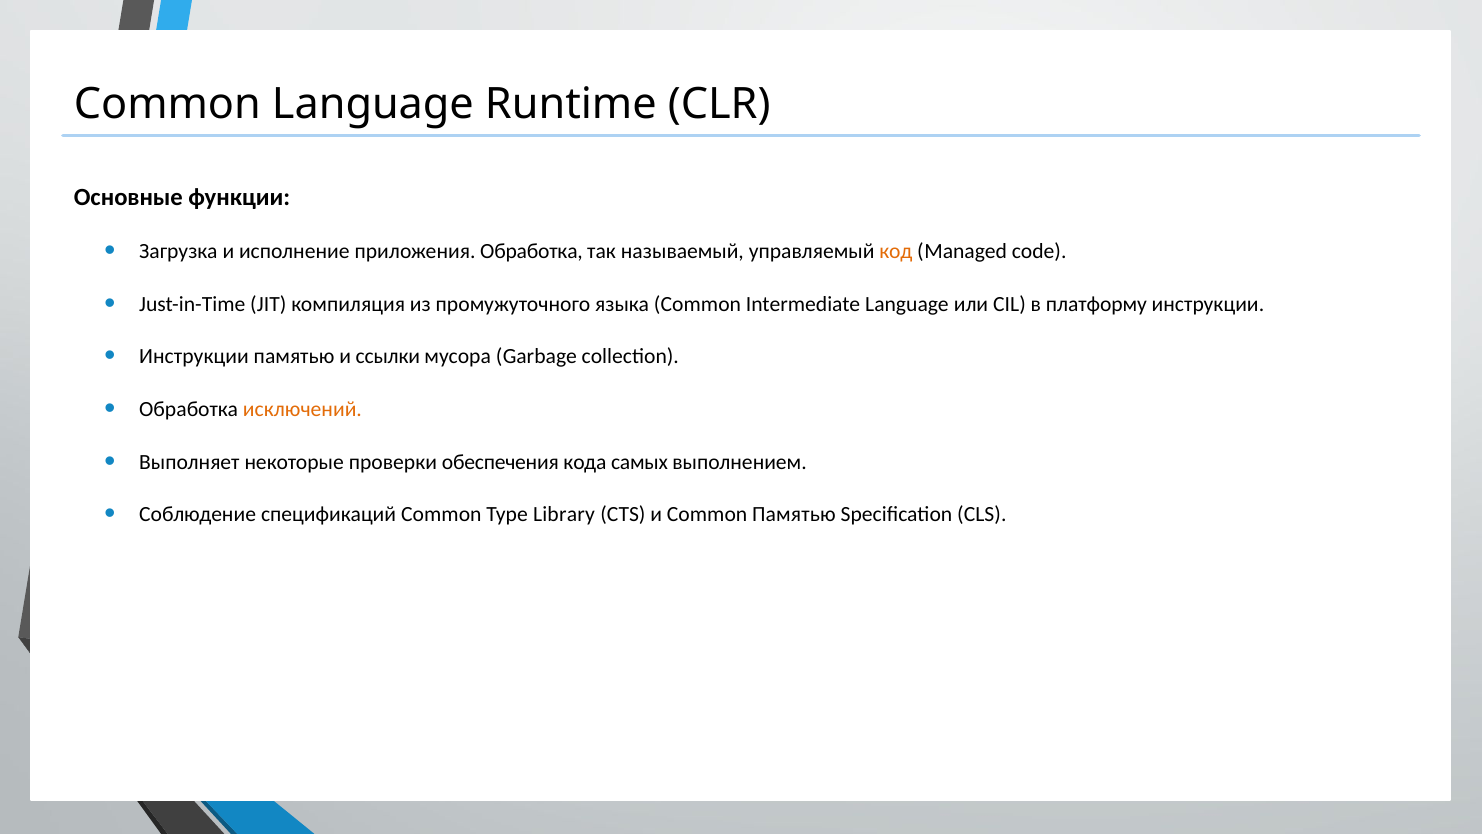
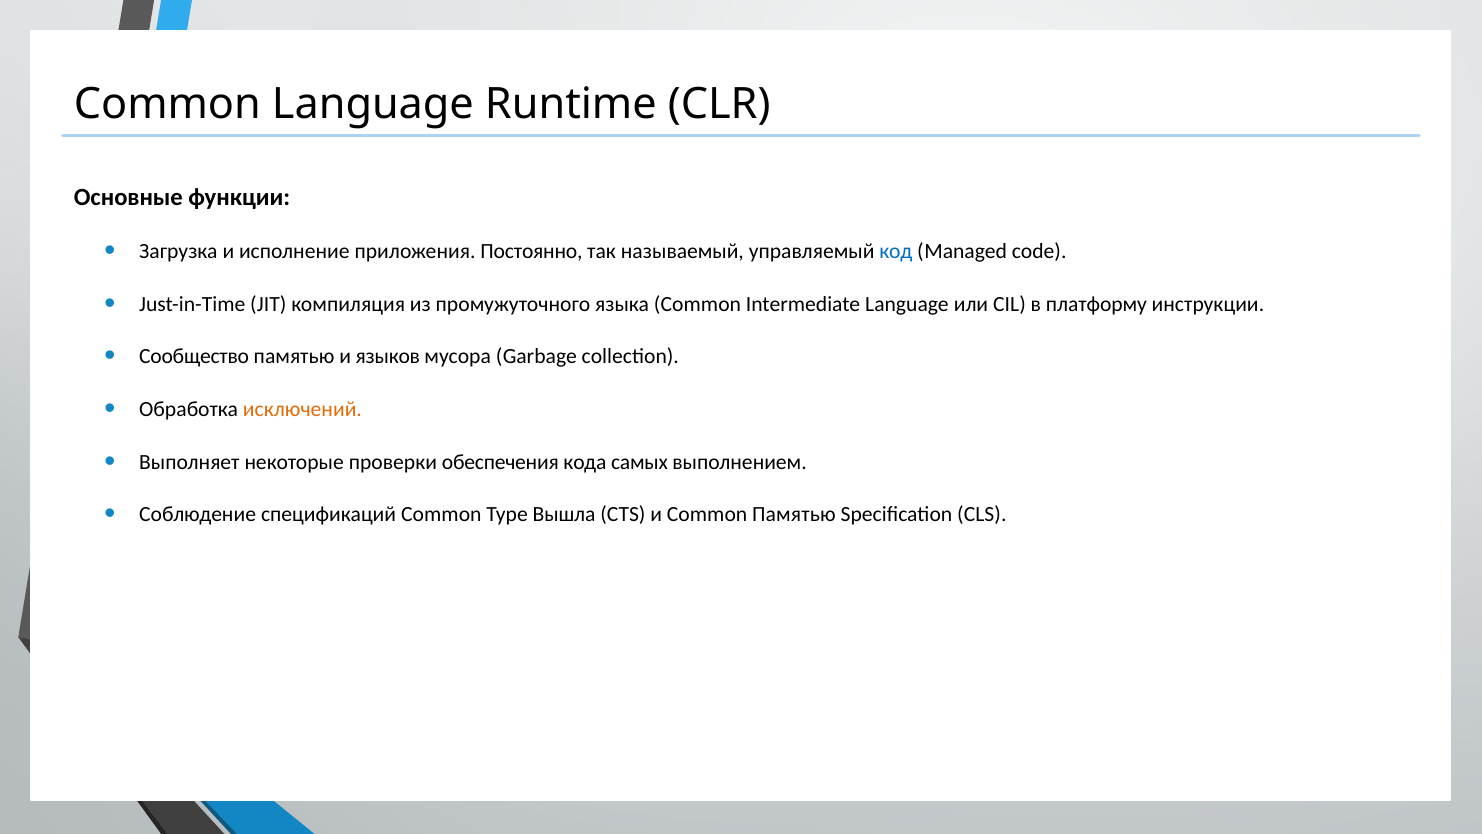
приложения Обработка: Обработка -> Постоянно
код colour: orange -> blue
Инструкции at (194, 356): Инструкции -> Сообщество
ссылки: ссылки -> языков
Library: Library -> Вышла
